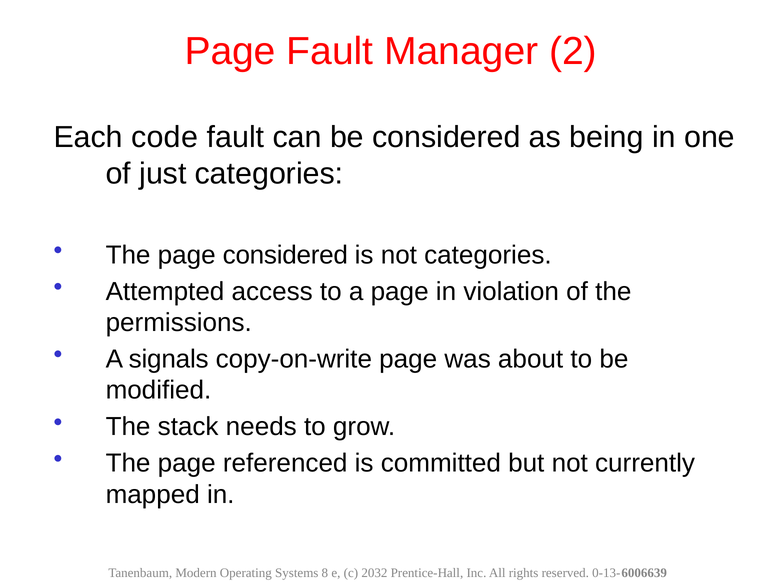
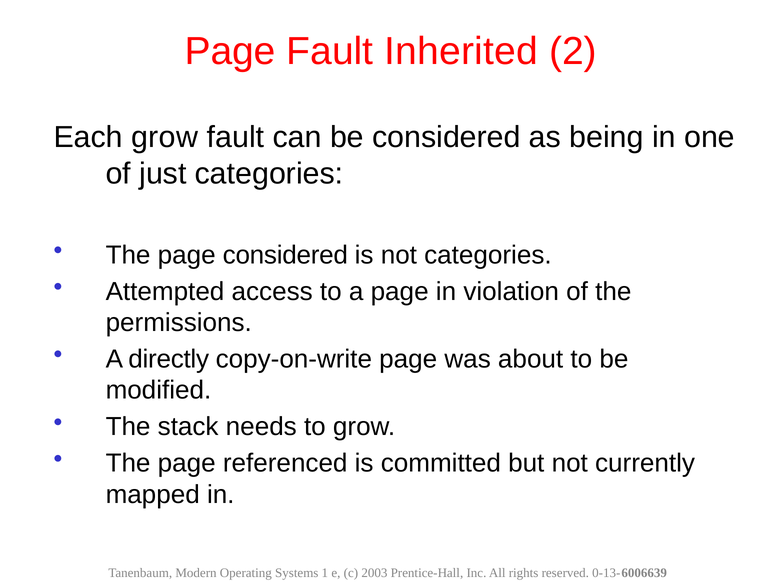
Manager: Manager -> Inherited
Each code: code -> grow
signals: signals -> directly
8: 8 -> 1
2032: 2032 -> 2003
